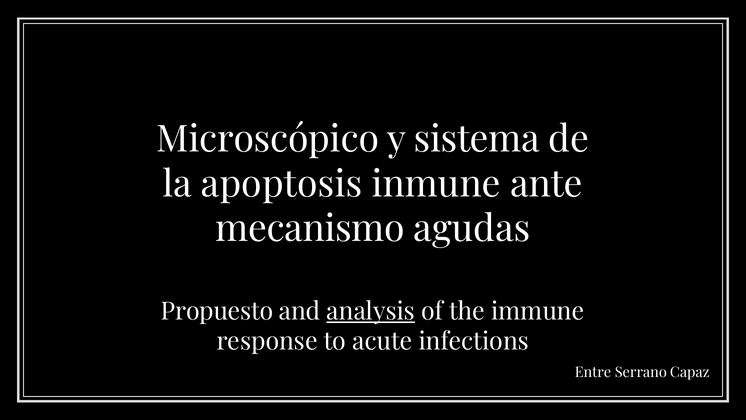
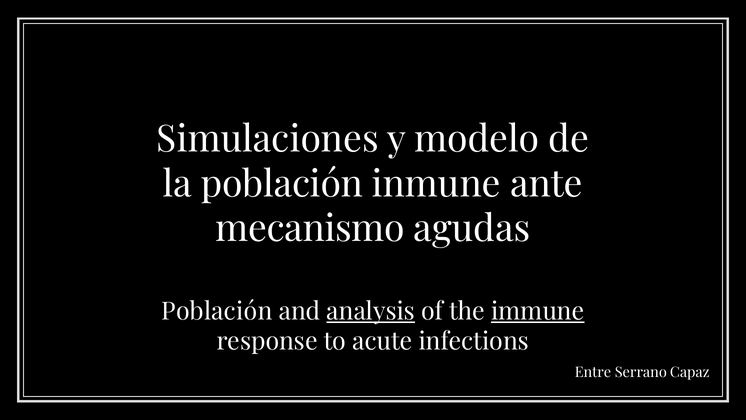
Microscópico: Microscópico -> Simulaciones
sistema: sistema -> modelo
la apoptosis: apoptosis -> población
Propuesto at (217, 311): Propuesto -> Población
immune underline: none -> present
